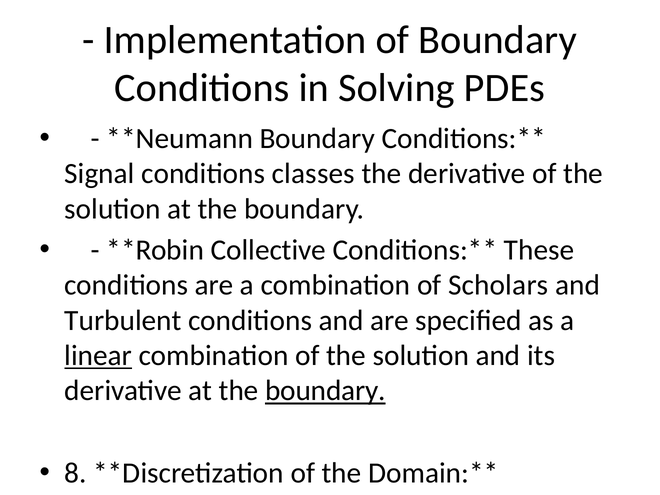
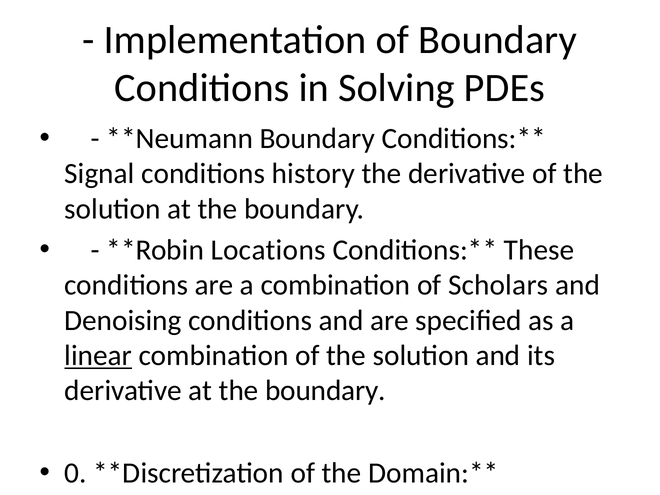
classes: classes -> history
Collective: Collective -> Locations
Turbulent: Turbulent -> Denoising
boundary at (325, 391) underline: present -> none
8: 8 -> 0
